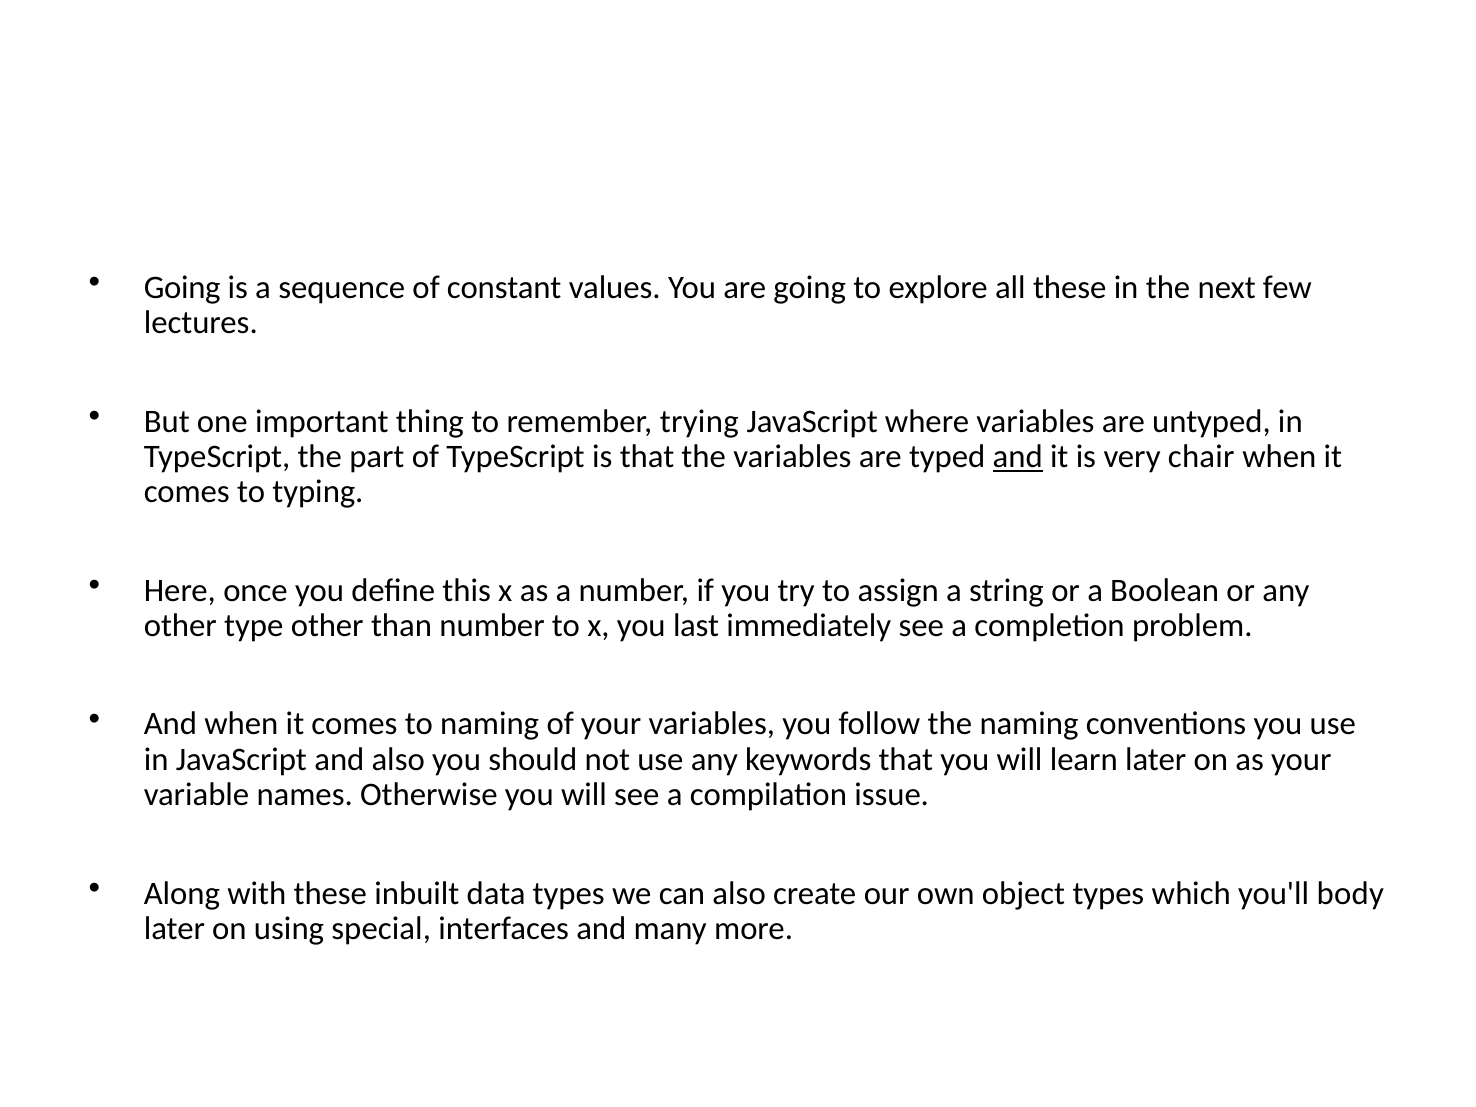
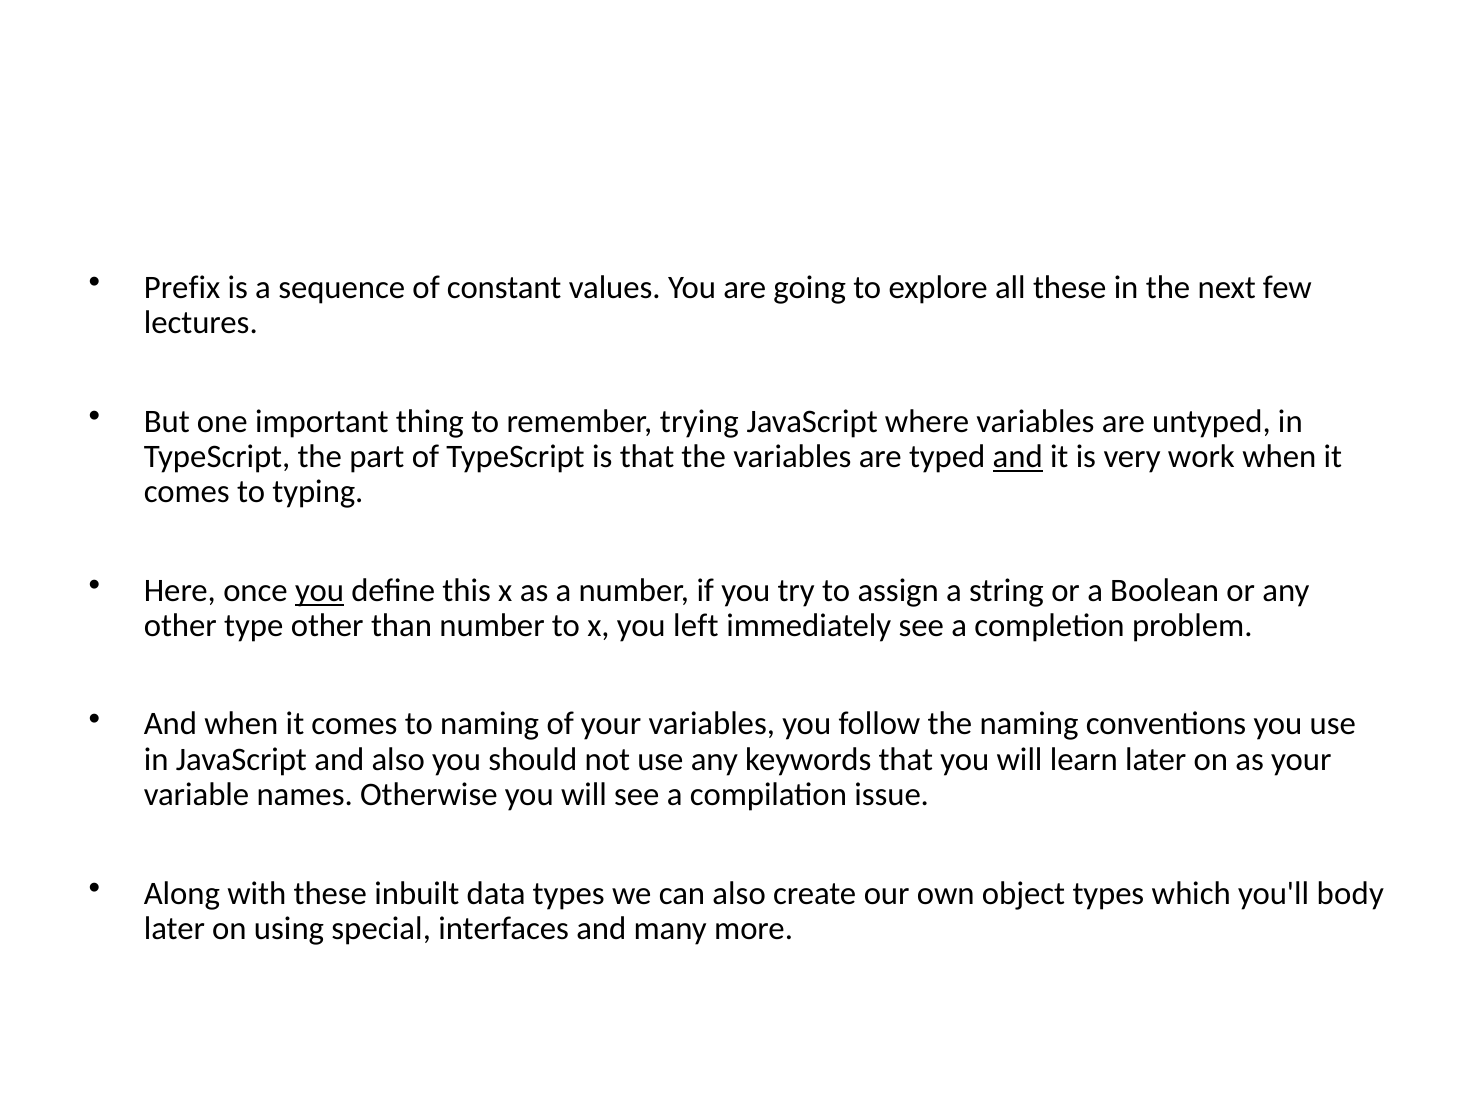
Going at (182, 288): Going -> Prefix
chair: chair -> work
you at (320, 590) underline: none -> present
last: last -> left
